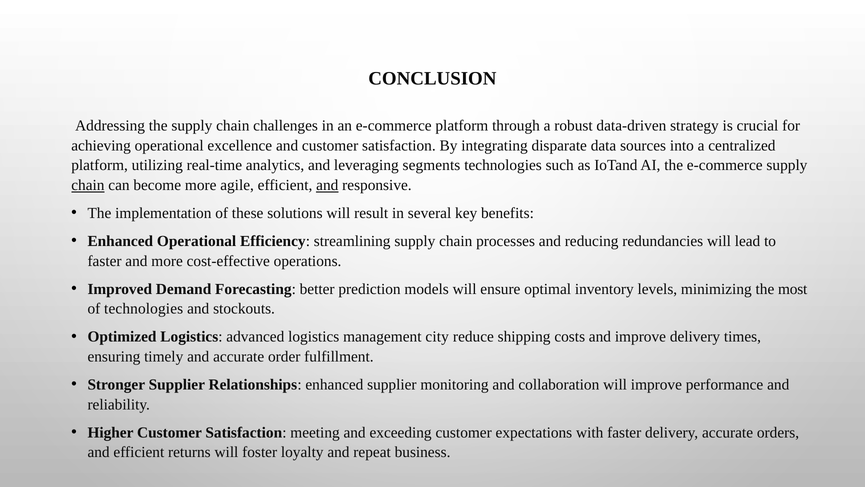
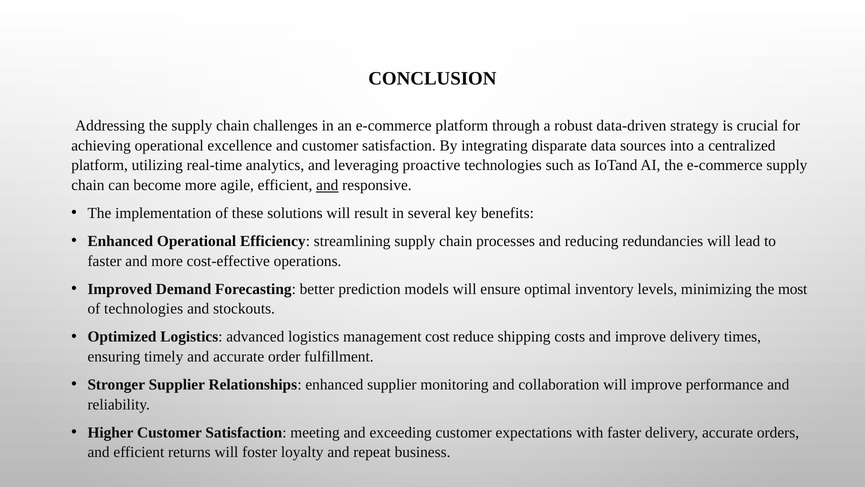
segments: segments -> proactive
chain at (88, 185) underline: present -> none
city: city -> cost
